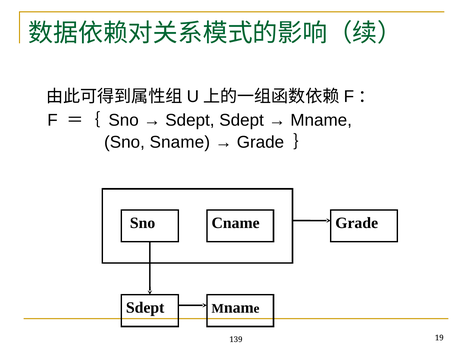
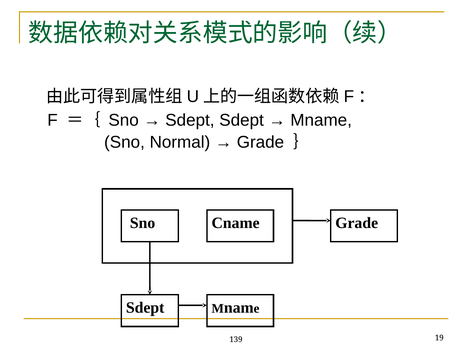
Sname: Sname -> Normal
